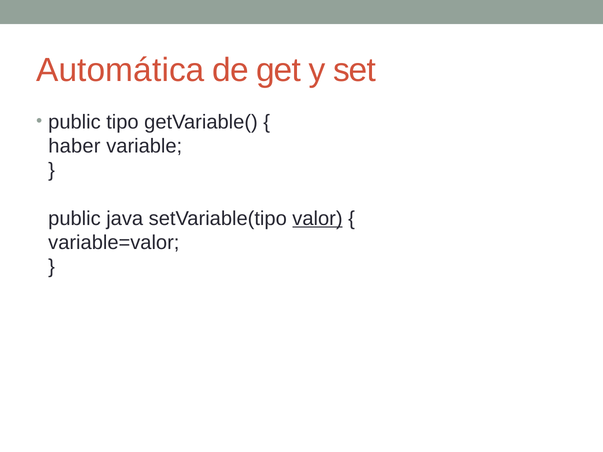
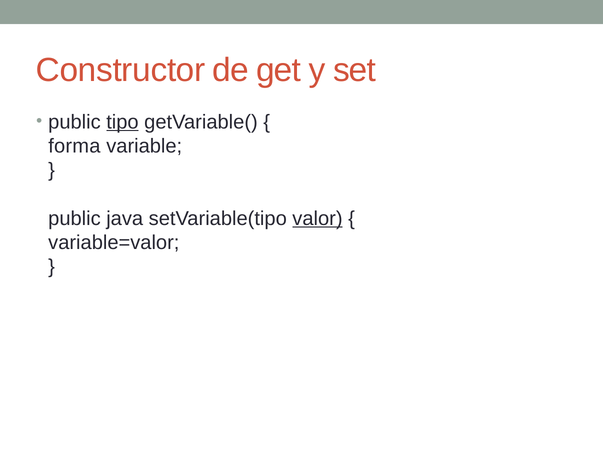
Automática: Automática -> Constructor
tipo underline: none -> present
haber: haber -> forma
